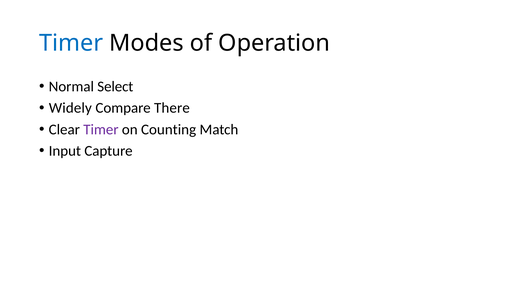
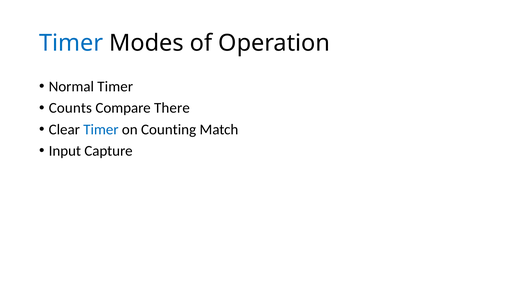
Normal Select: Select -> Timer
Widely: Widely -> Counts
Timer at (101, 130) colour: purple -> blue
